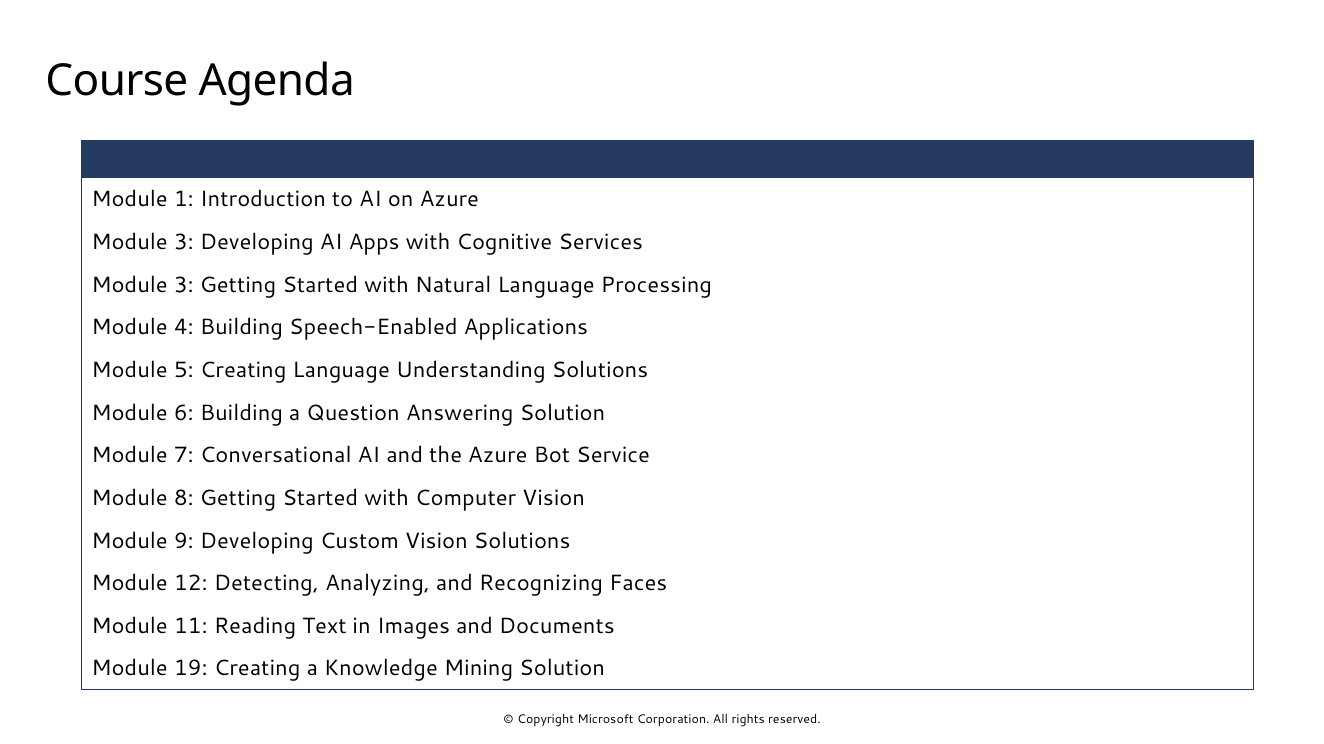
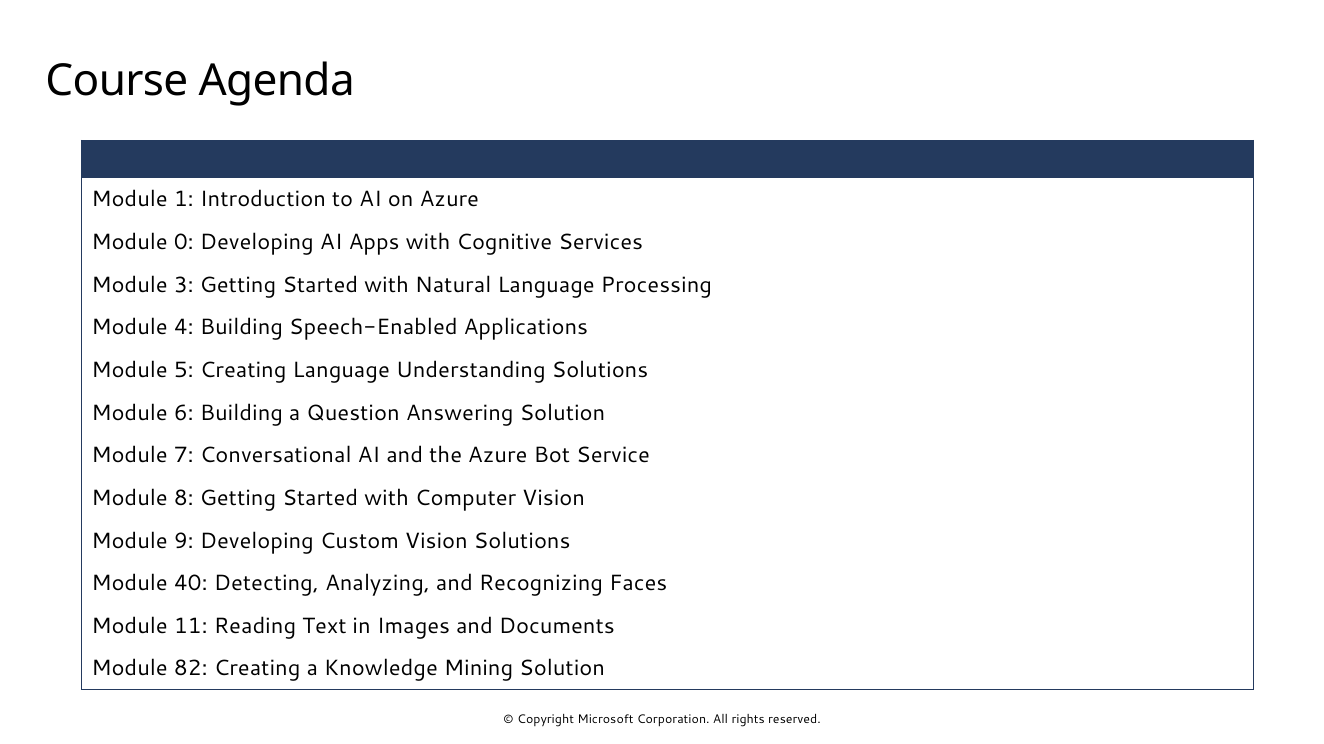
3 at (184, 242): 3 -> 0
12: 12 -> 40
19: 19 -> 82
